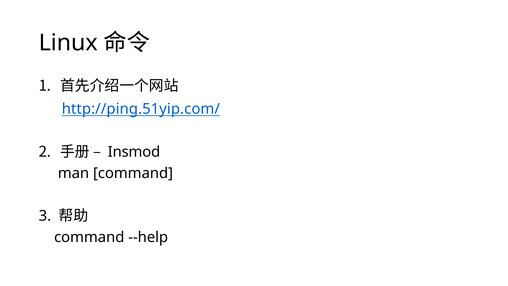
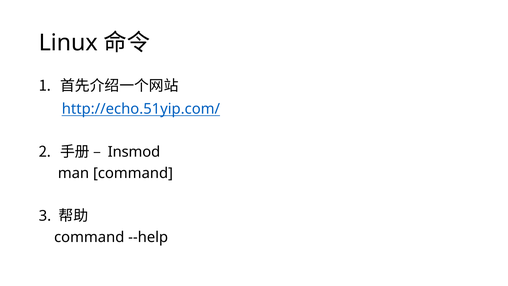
http://ping.51yip.com/: http://ping.51yip.com/ -> http://echo.51yip.com/
